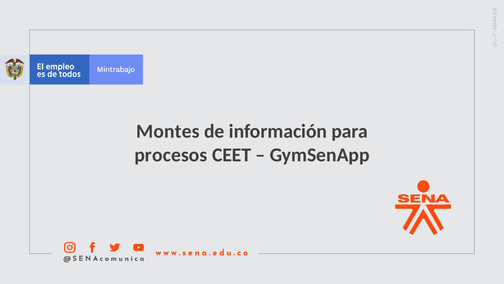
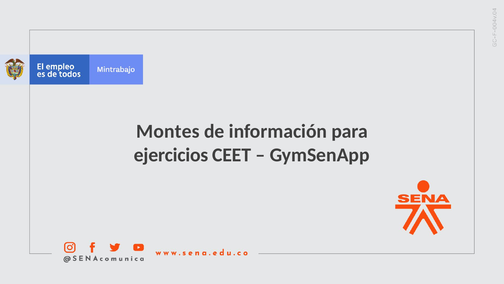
procesos: procesos -> ejercicios
